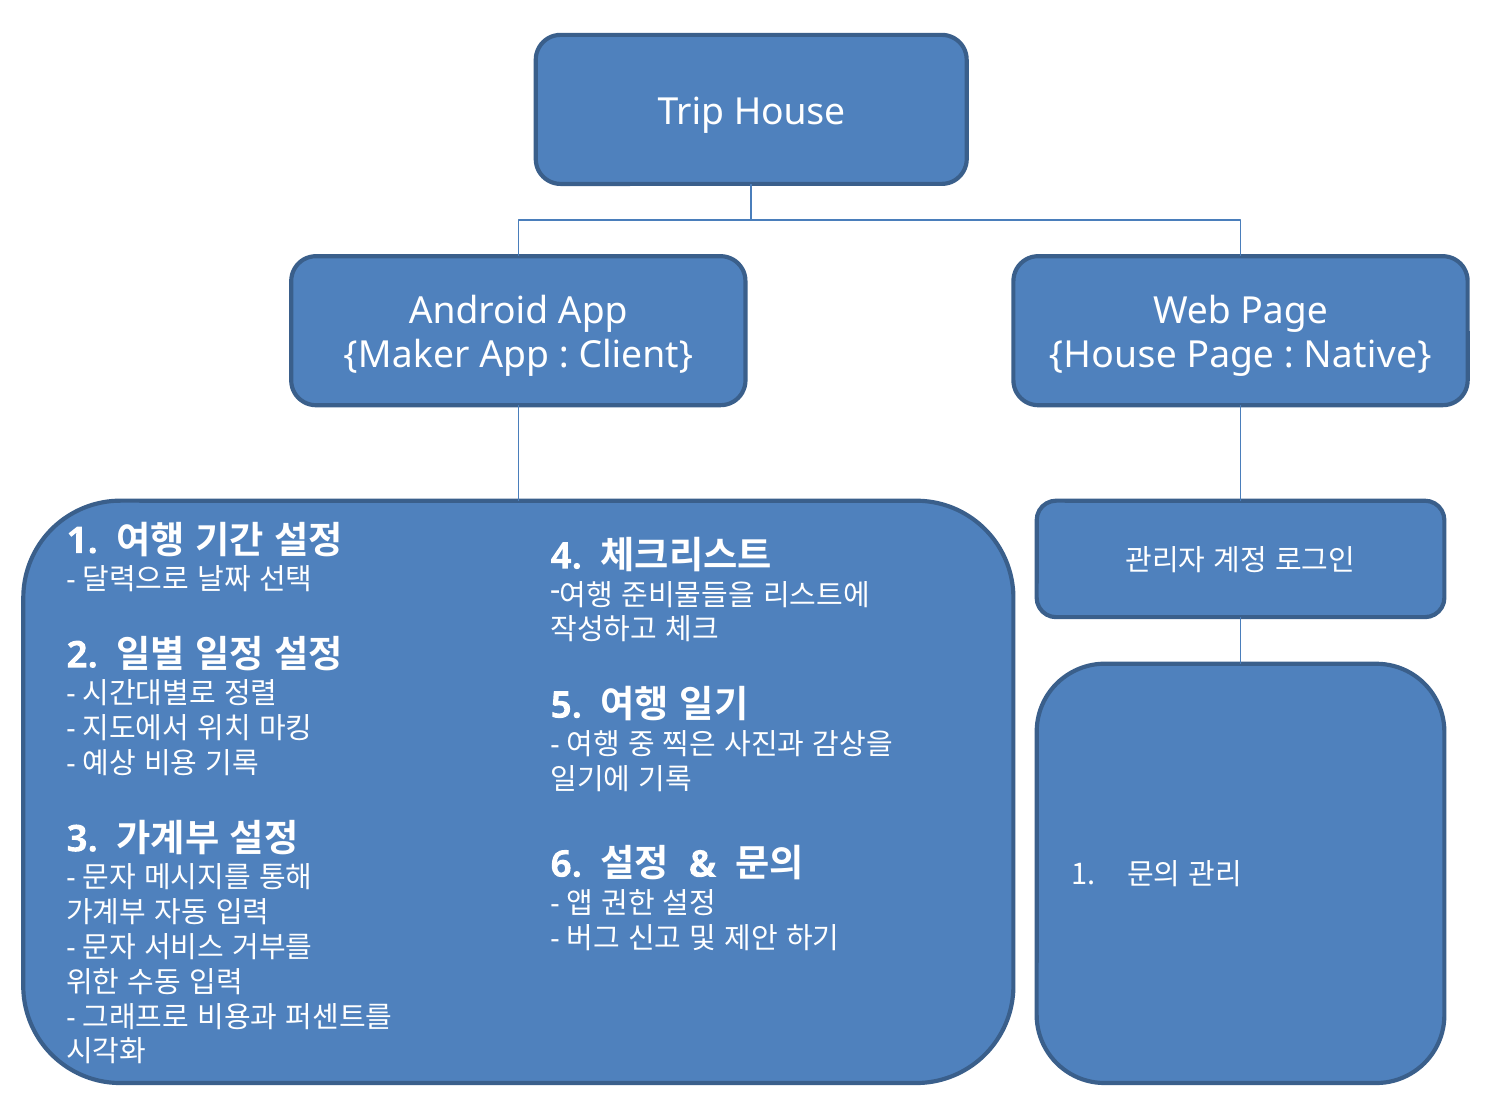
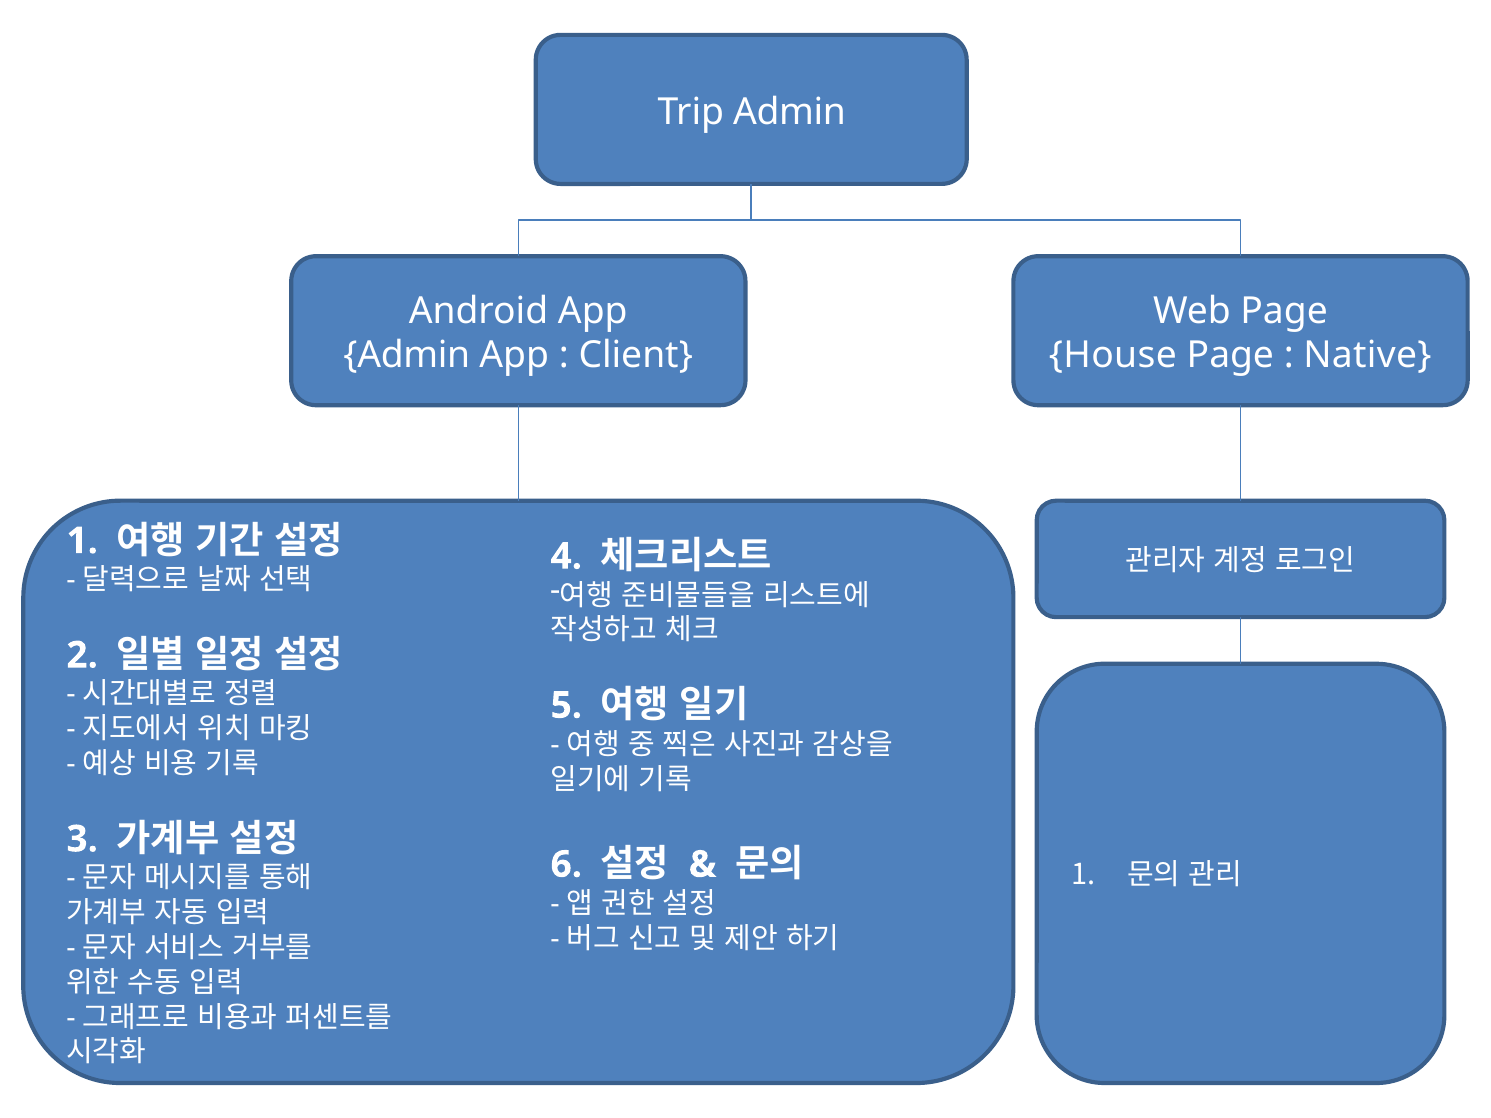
Trip House: House -> Admin
Maker at (407, 356): Maker -> Admin
